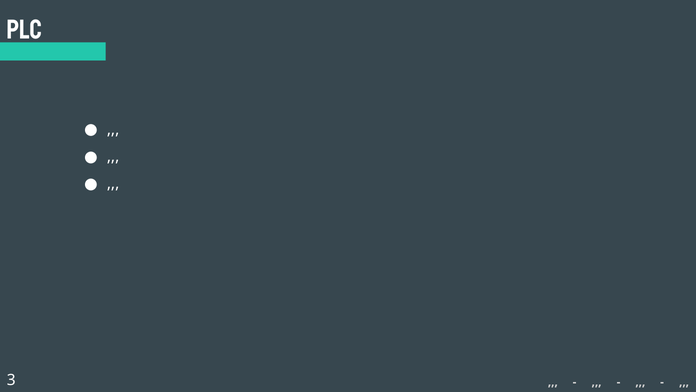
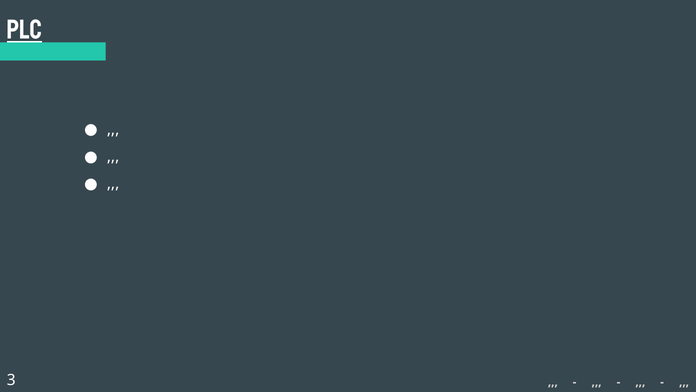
PLC underline: none -> present
